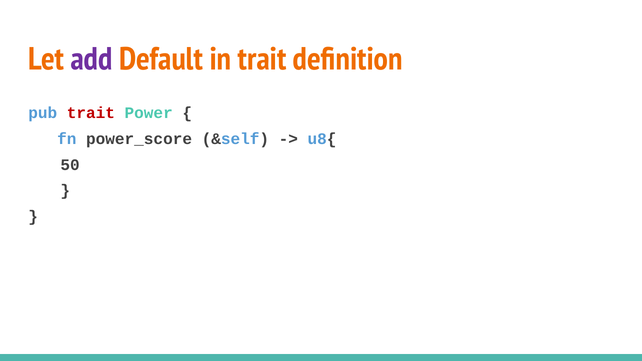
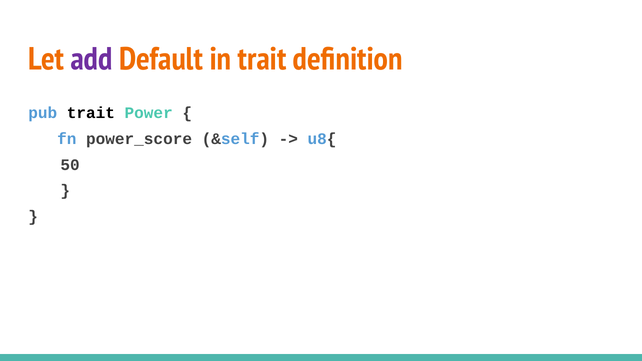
trait at (91, 113) colour: red -> black
